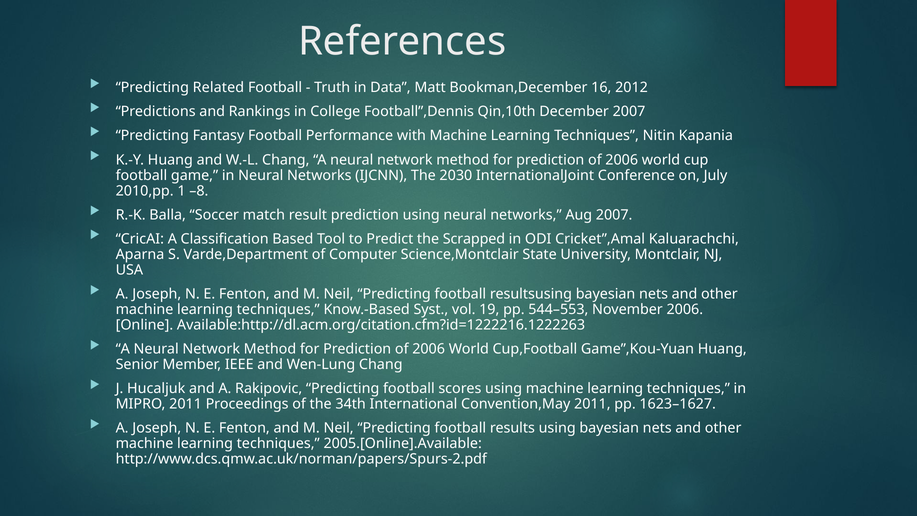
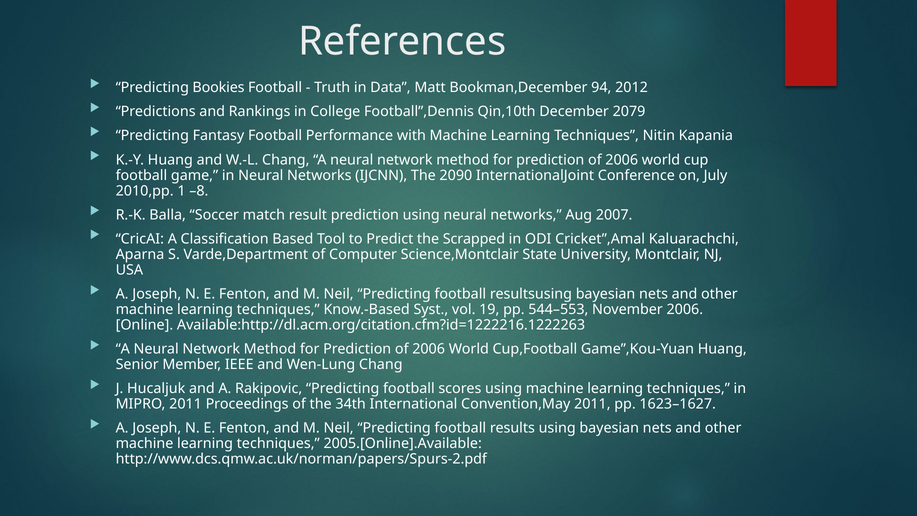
Related: Related -> Bookies
16: 16 -> 94
December 2007: 2007 -> 2079
2030: 2030 -> 2090
